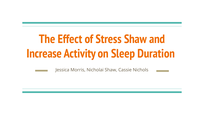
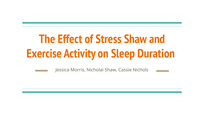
Increase: Increase -> Exercise
